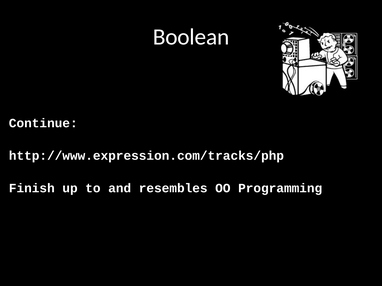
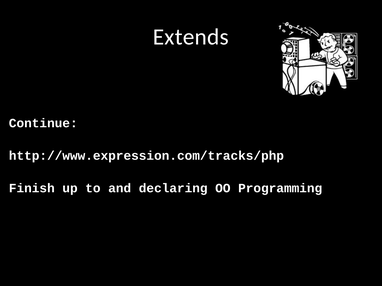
Boolean: Boolean -> Extends
resembles: resembles -> declaring
